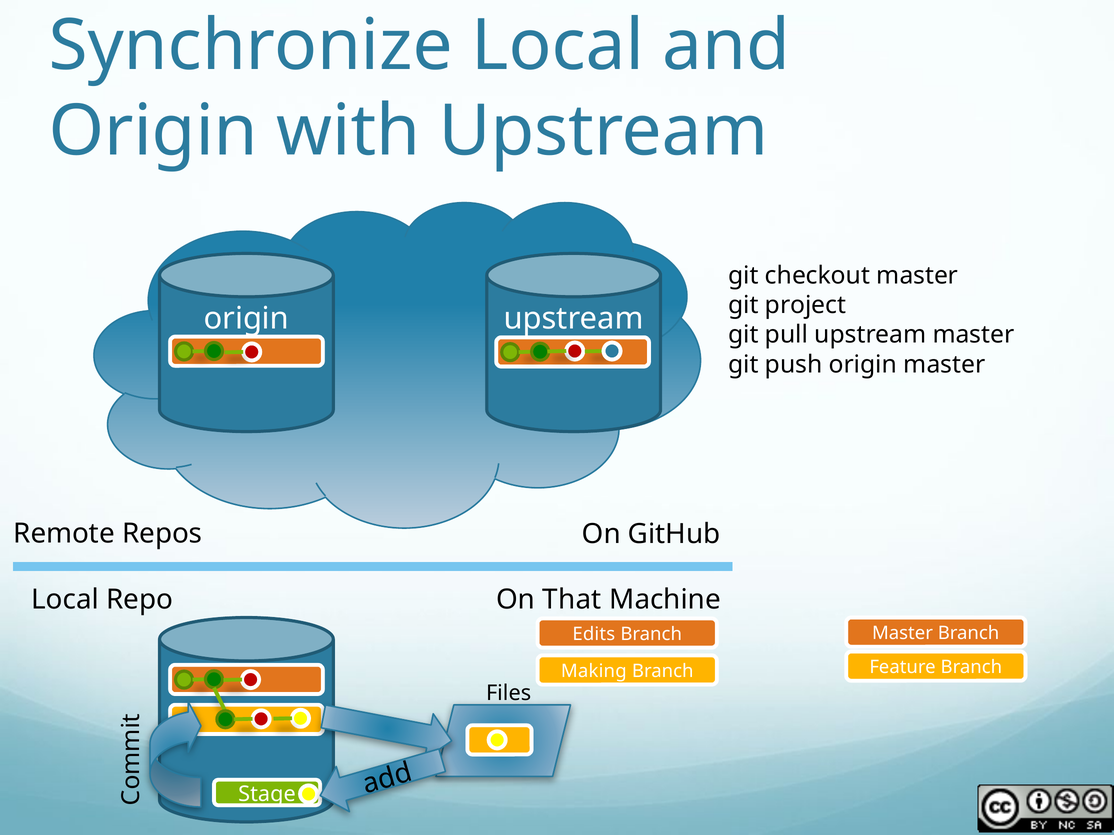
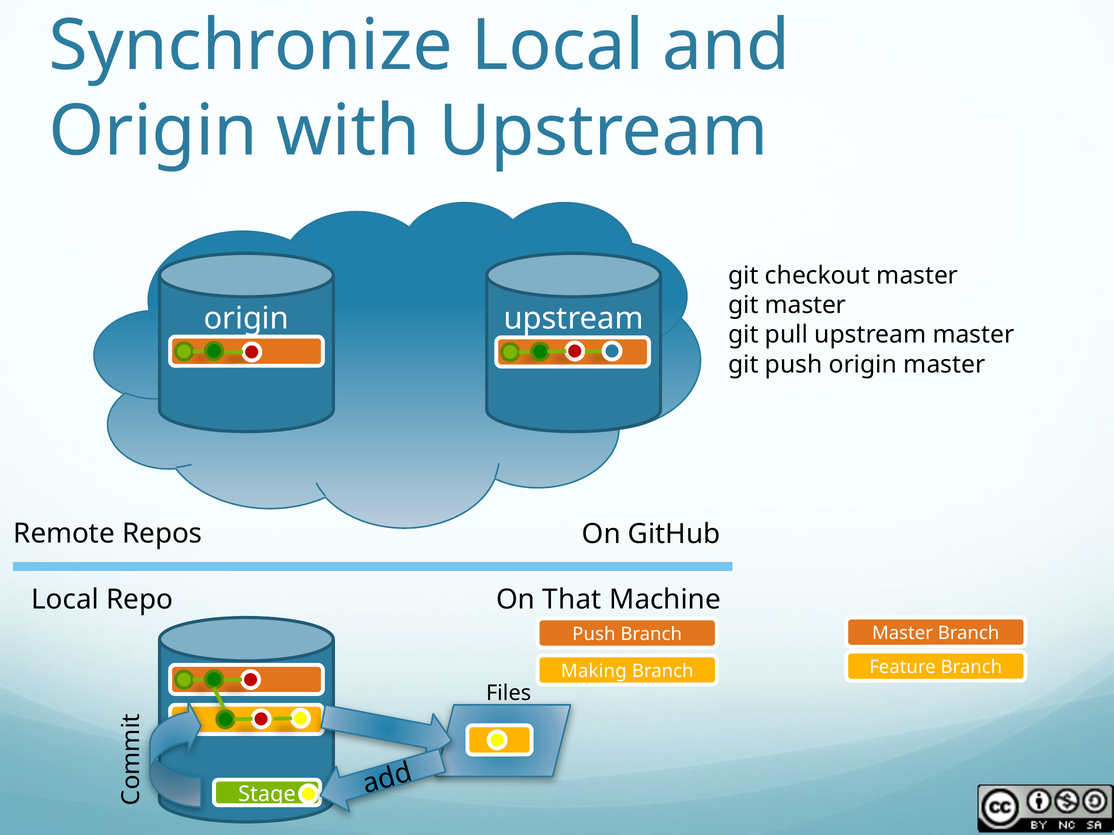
git project: project -> master
Edits at (594, 635): Edits -> Push
